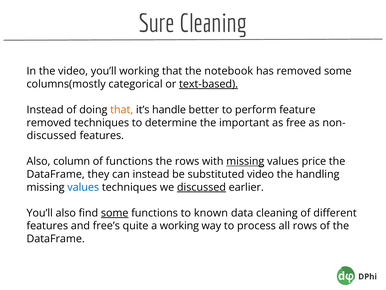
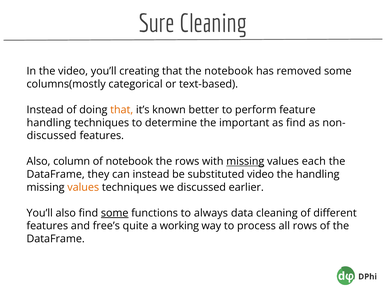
you’ll working: working -> creating
text-based underline: present -> none
handle: handle -> known
removed at (49, 123): removed -> handling
as free: free -> find
of functions: functions -> notebook
price: price -> each
values at (83, 187) colour: blue -> orange
discussed at (201, 187) underline: present -> none
known: known -> always
